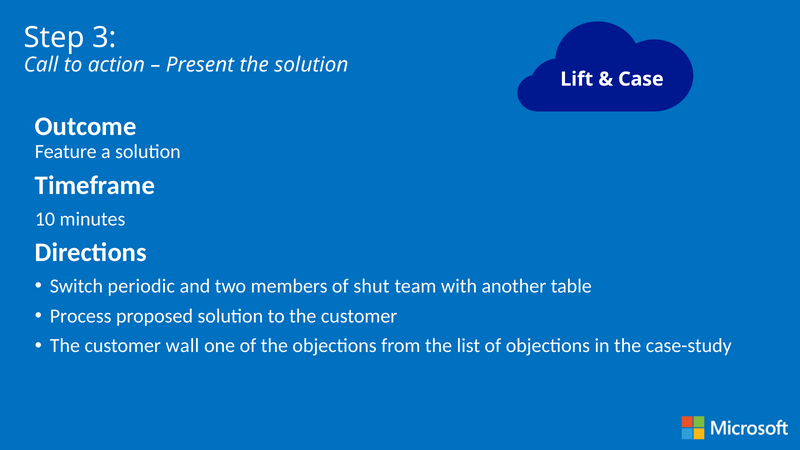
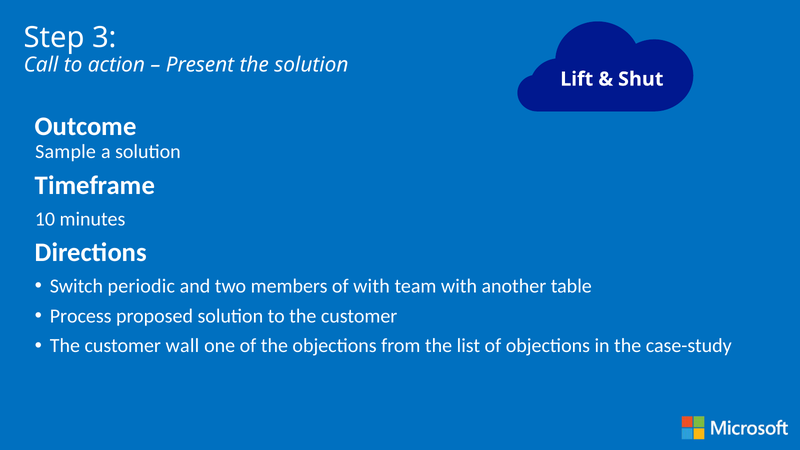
Case: Case -> Shut
Feature: Feature -> Sample
of shut: shut -> with
